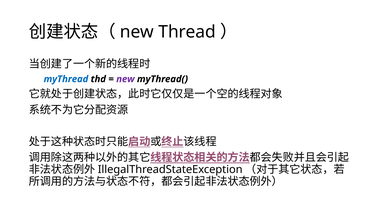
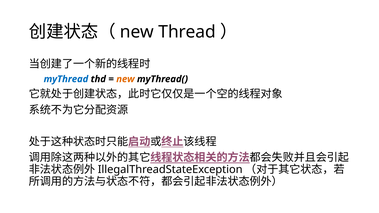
new at (125, 79) colour: purple -> orange
